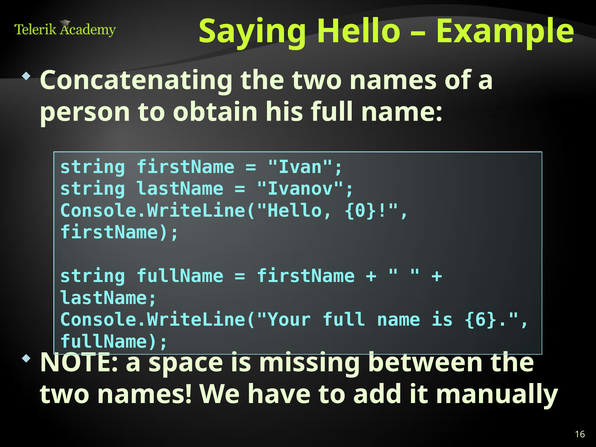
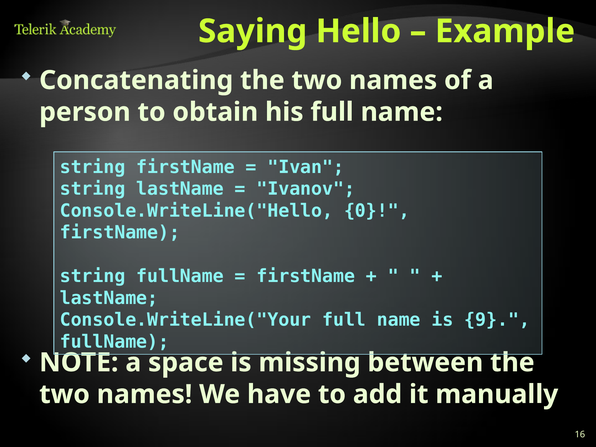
6: 6 -> 9
